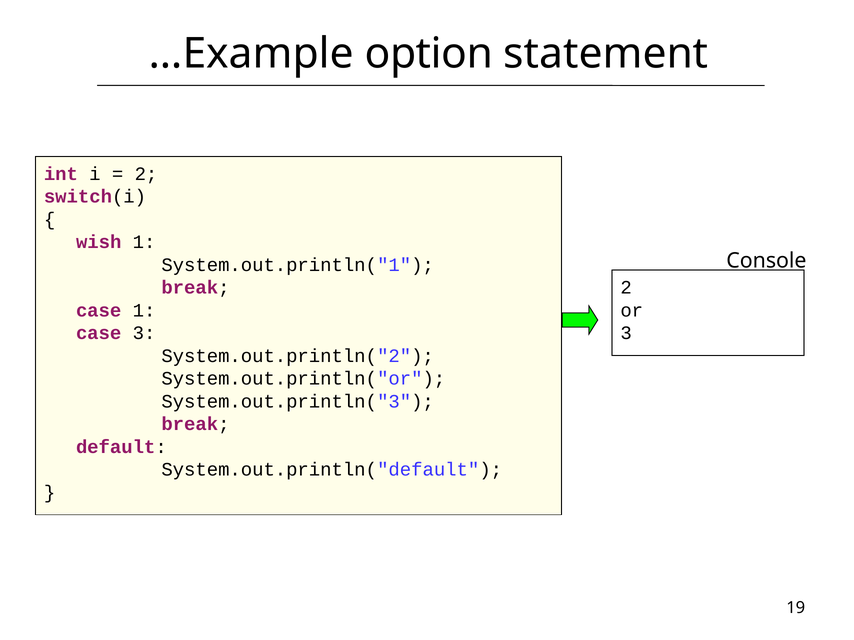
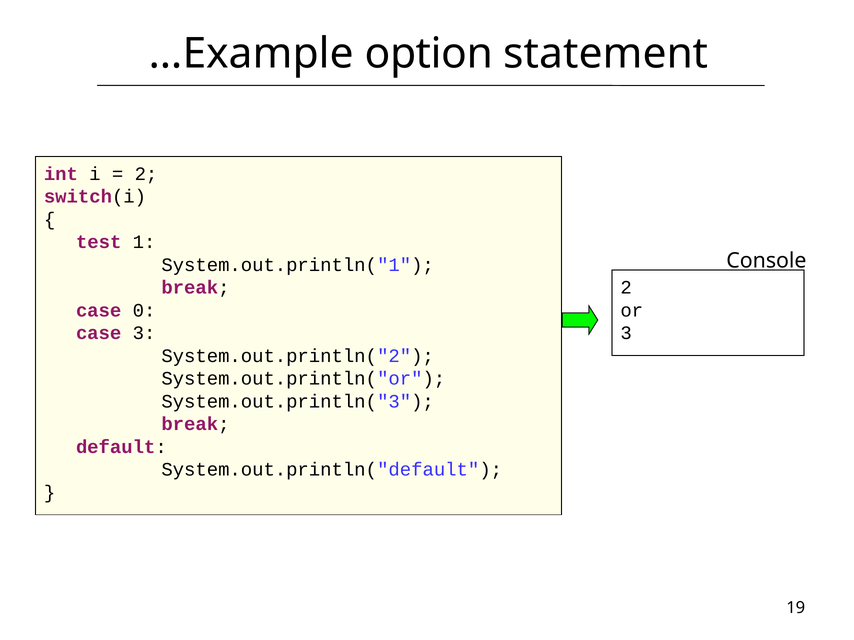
wish: wish -> test
case 1: 1 -> 0
